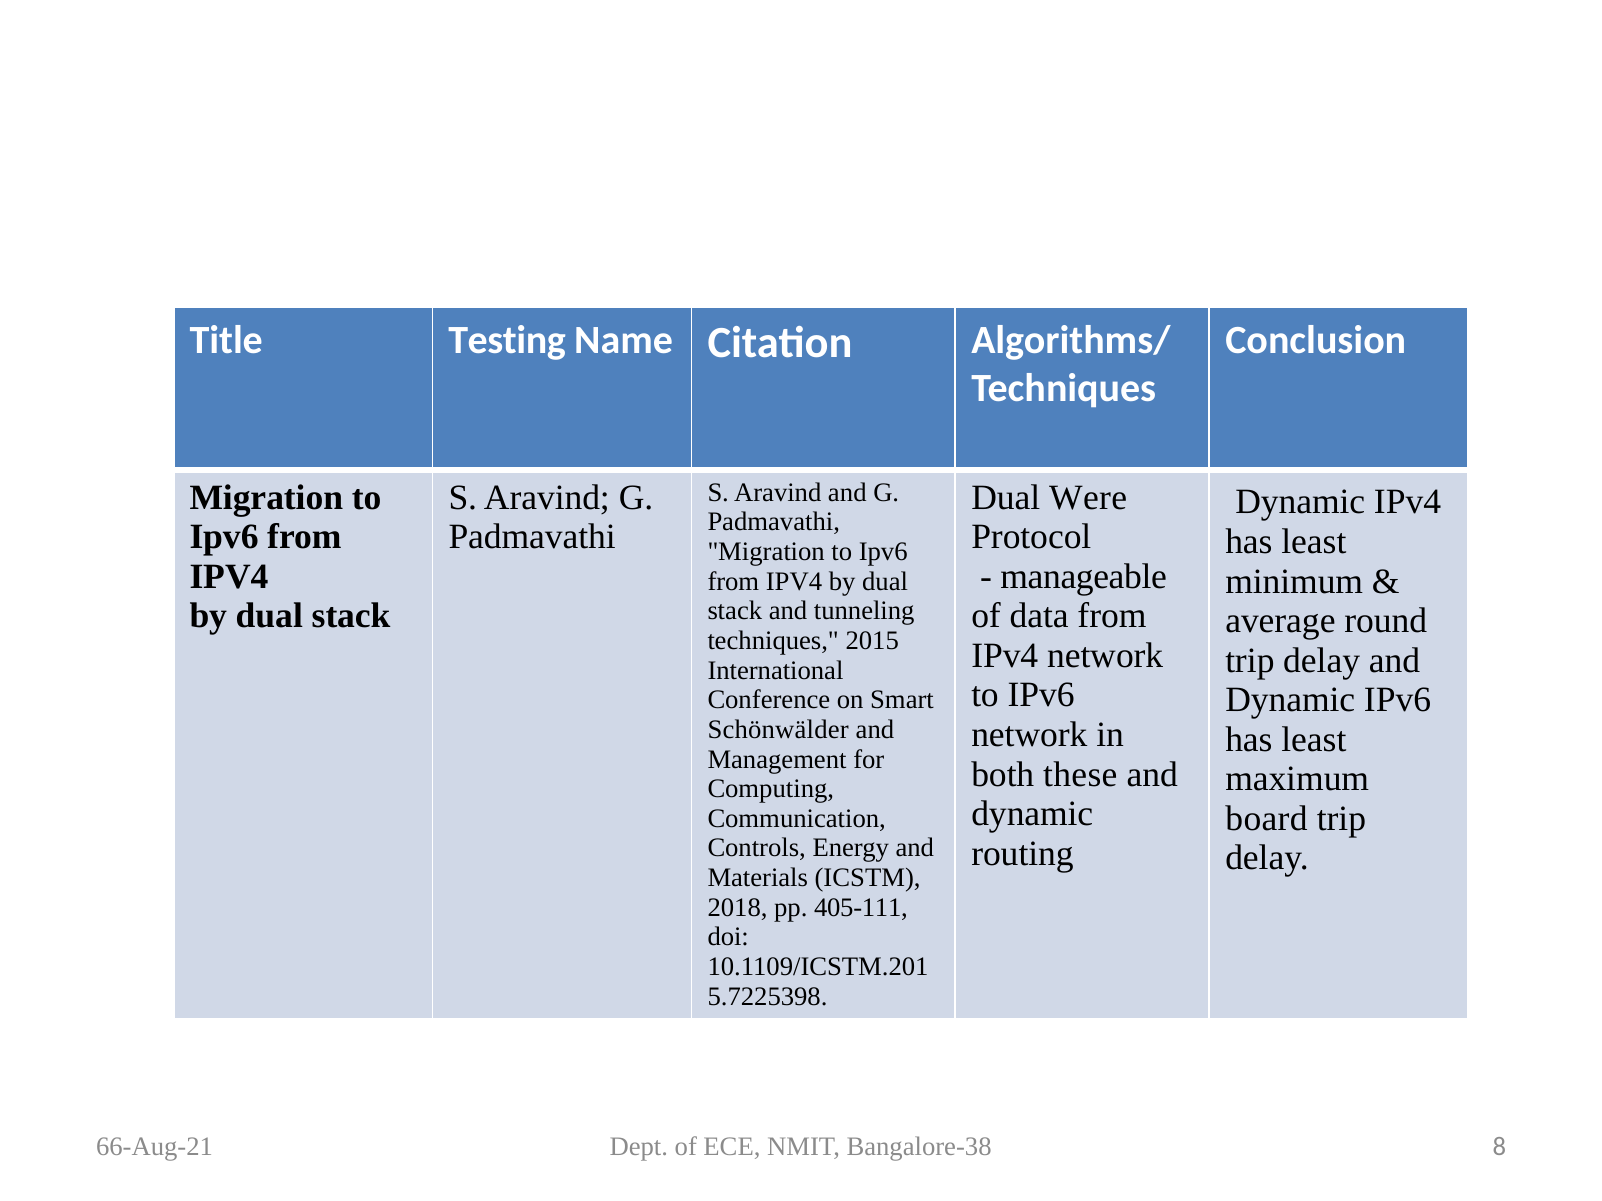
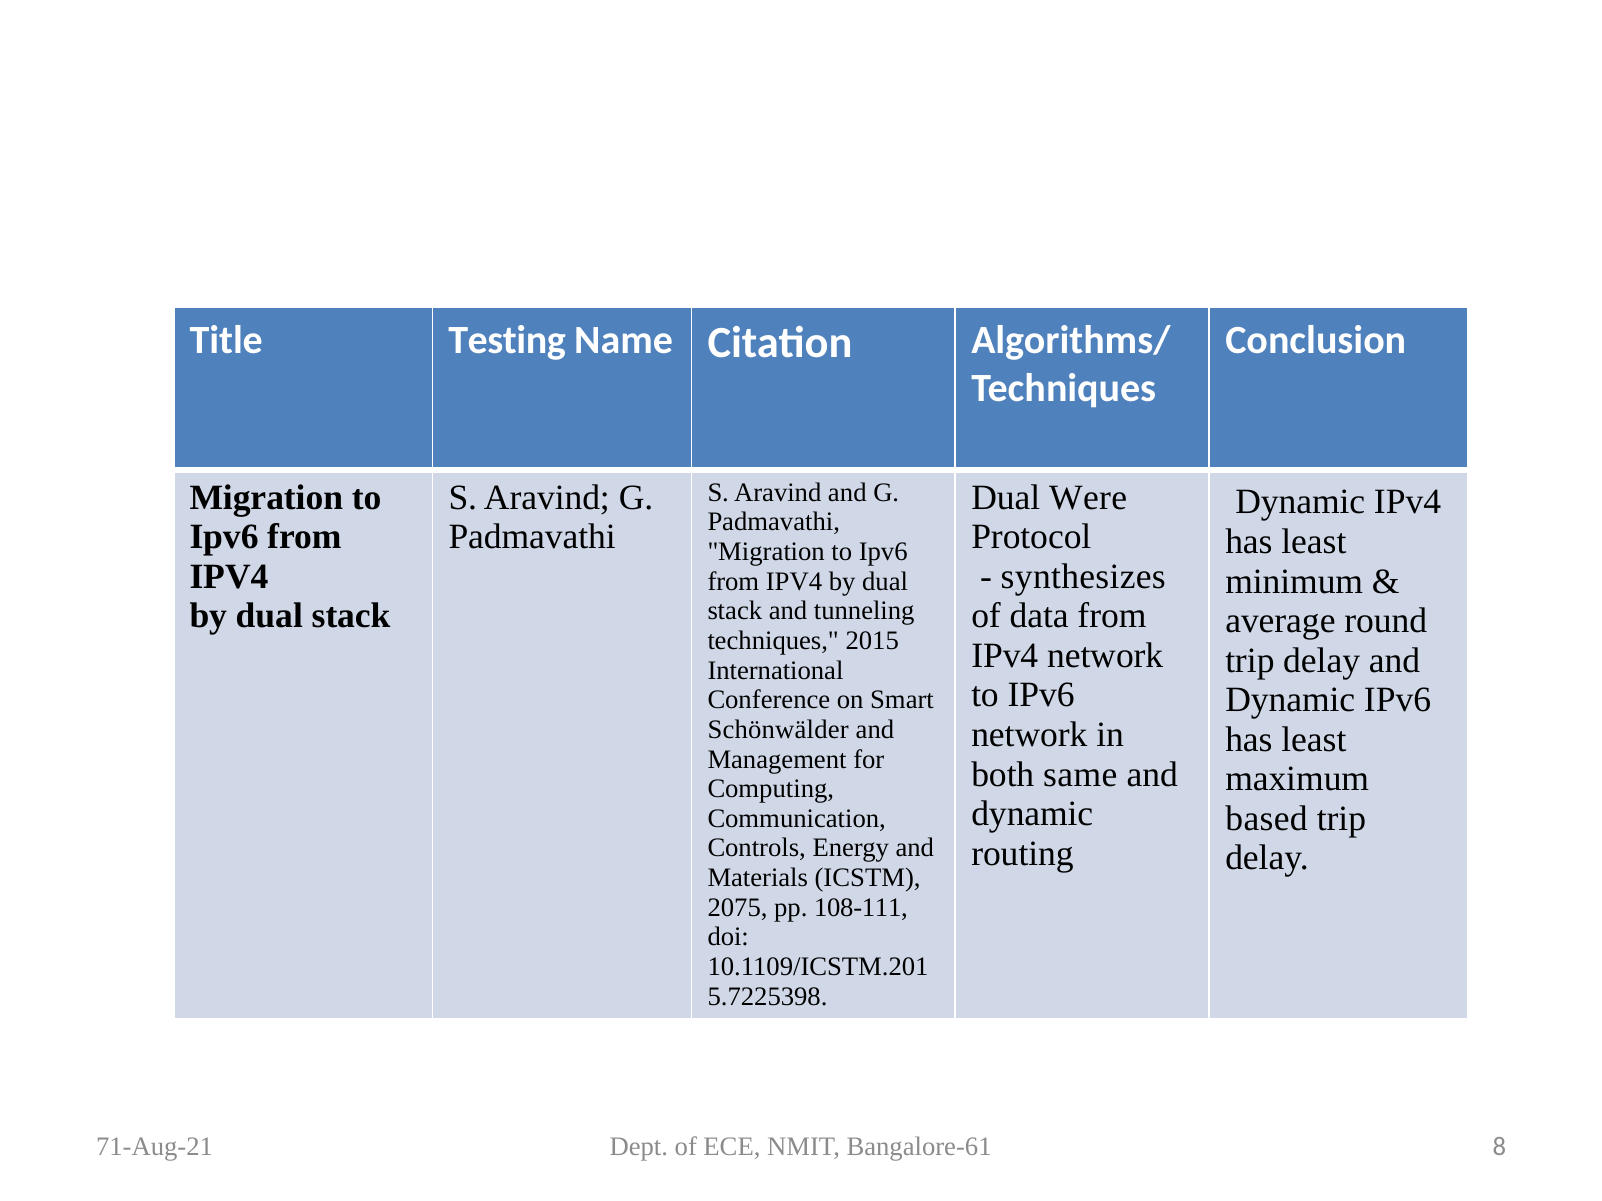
manageable: manageable -> synthesizes
these: these -> same
board: board -> based
2018: 2018 -> 2075
405-111: 405-111 -> 108-111
66-Aug-21: 66-Aug-21 -> 71-Aug-21
Bangalore-38: Bangalore-38 -> Bangalore-61
